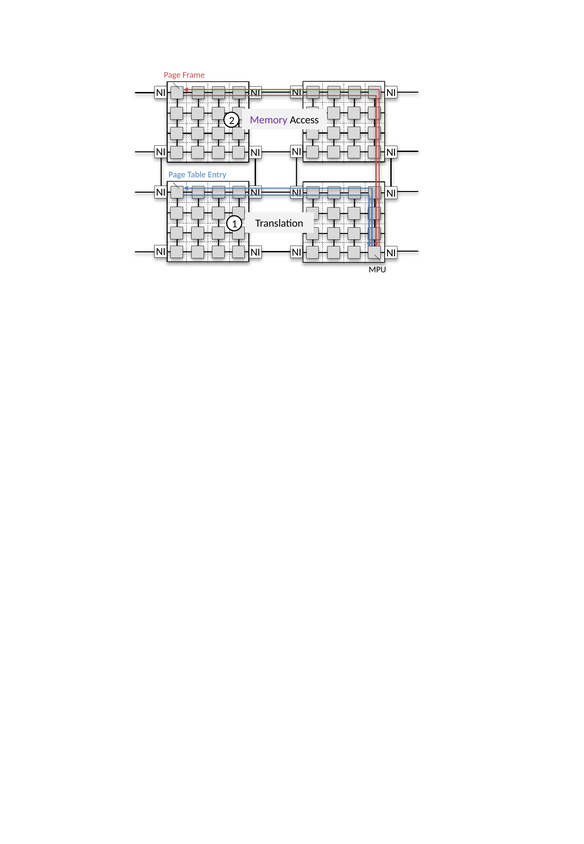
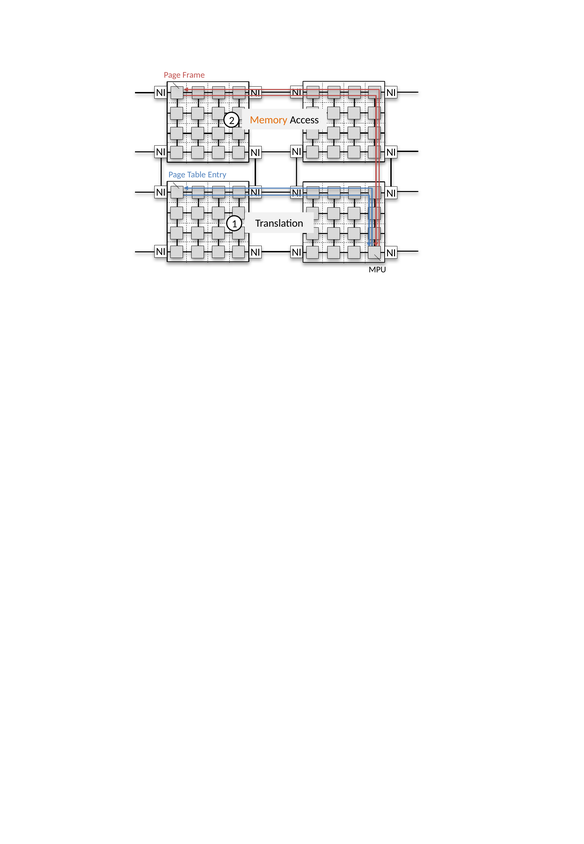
Memory colour: purple -> orange
